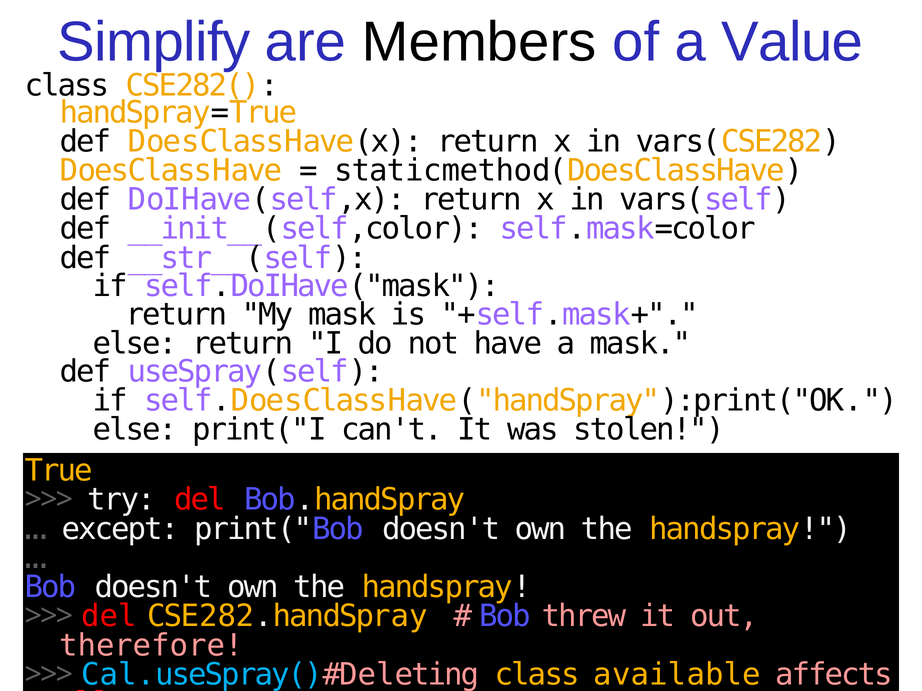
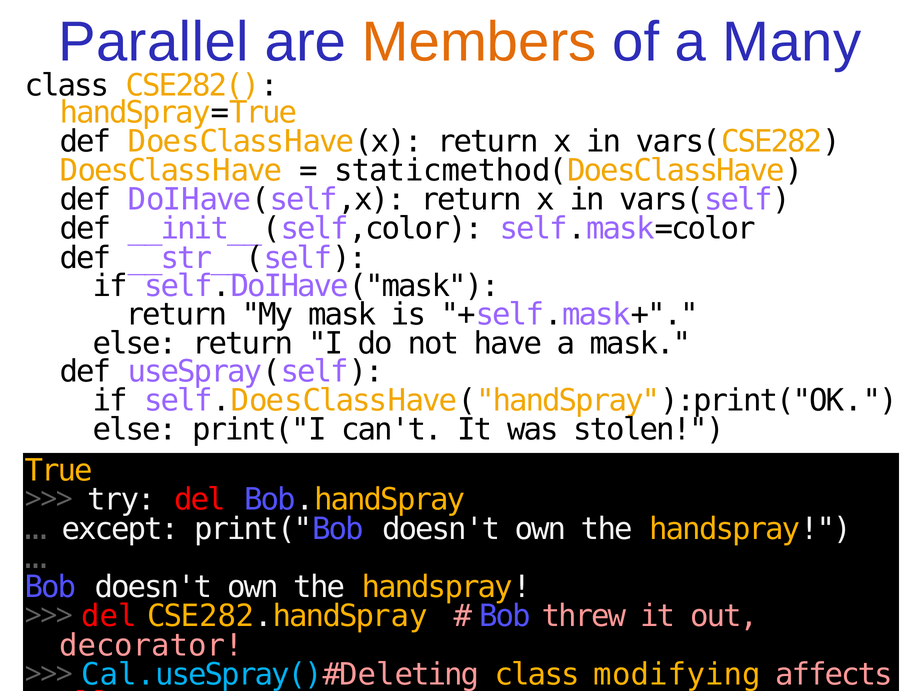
Simplify: Simplify -> Parallel
Members colour: black -> orange
Value: Value -> Many
therefore: therefore -> decorator
available: available -> modifying
